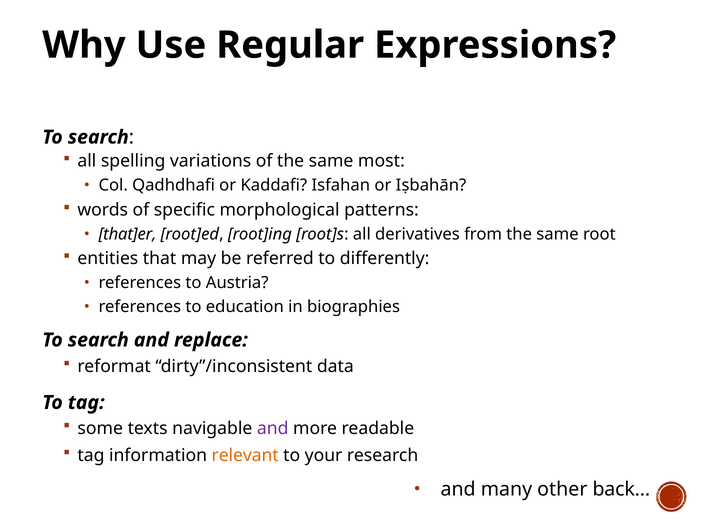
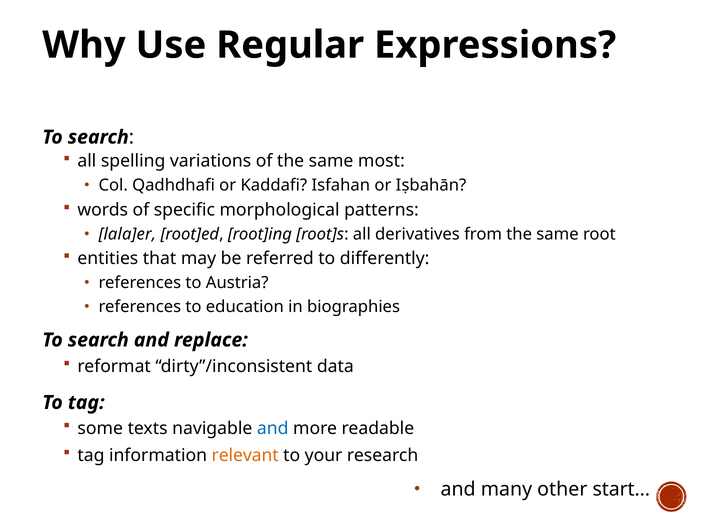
that]er: that]er -> lala]er
and at (273, 429) colour: purple -> blue
back…: back… -> start…
